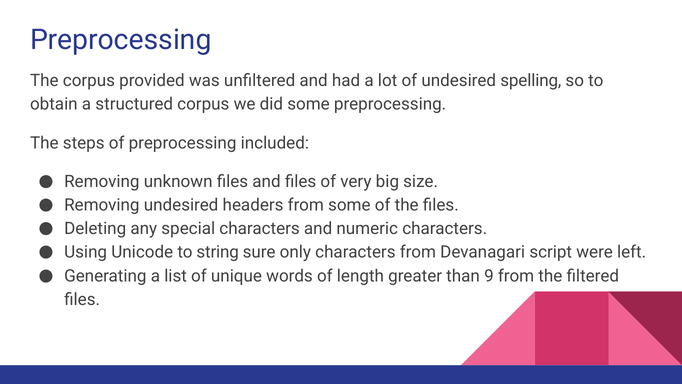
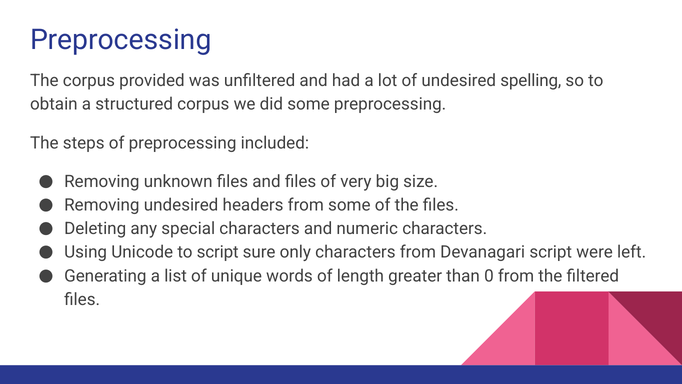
to string: string -> script
9: 9 -> 0
